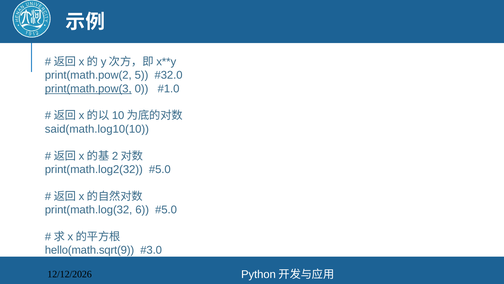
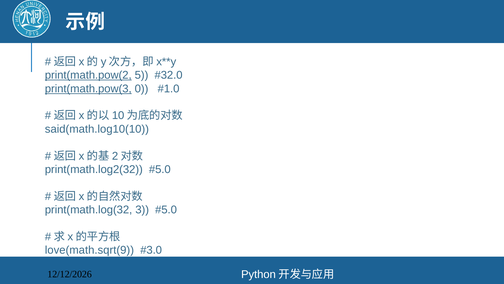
print(math.pow(2 underline: none -> present
6: 6 -> 3
hello(math.sqrt(9: hello(math.sqrt(9 -> love(math.sqrt(9
